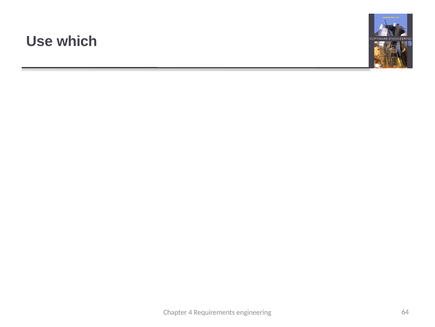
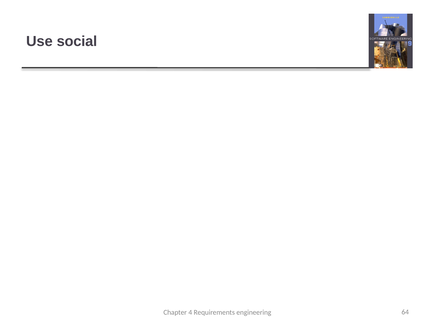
Use which: which -> social
